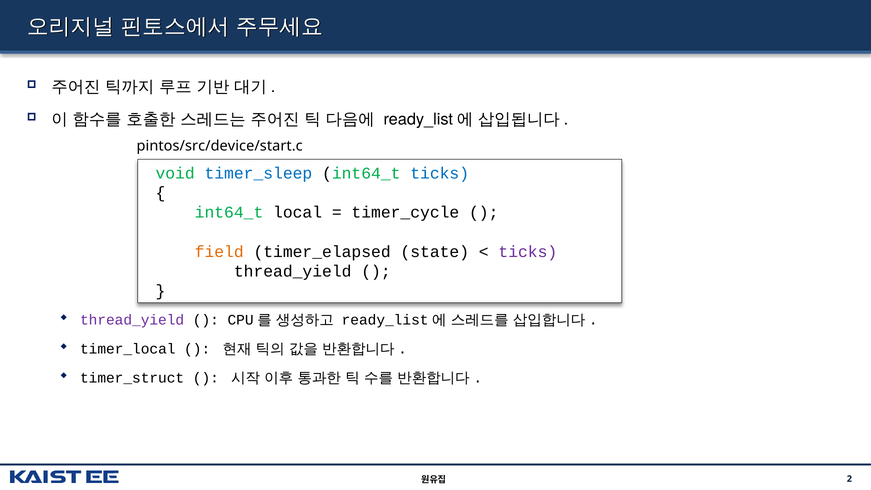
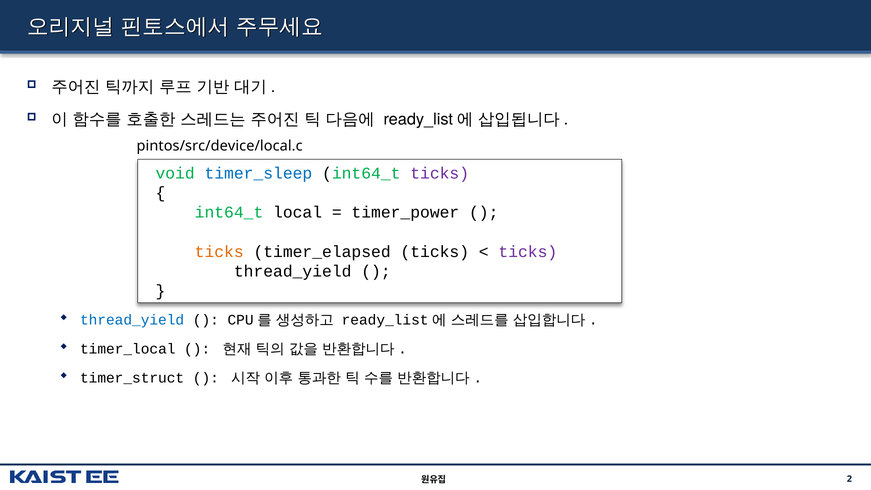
pintos/src/device/start.c: pintos/src/device/start.c -> pintos/src/device/local.c
ticks at (440, 173) colour: blue -> purple
timer_cycle: timer_cycle -> timer_power
field at (219, 252): field -> ticks
timer_elapsed state: state -> ticks
thread_yield at (132, 320) colour: purple -> blue
